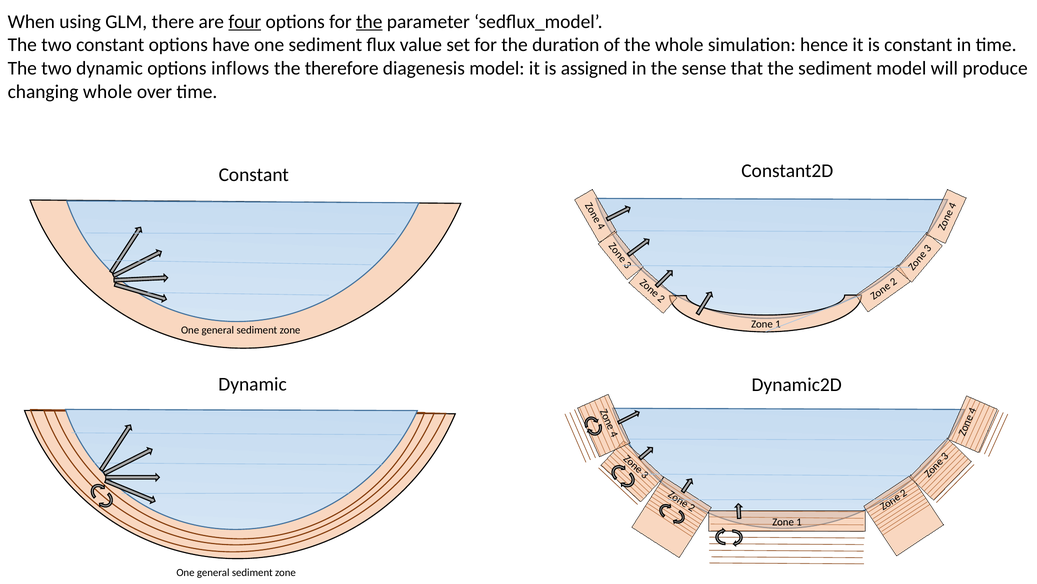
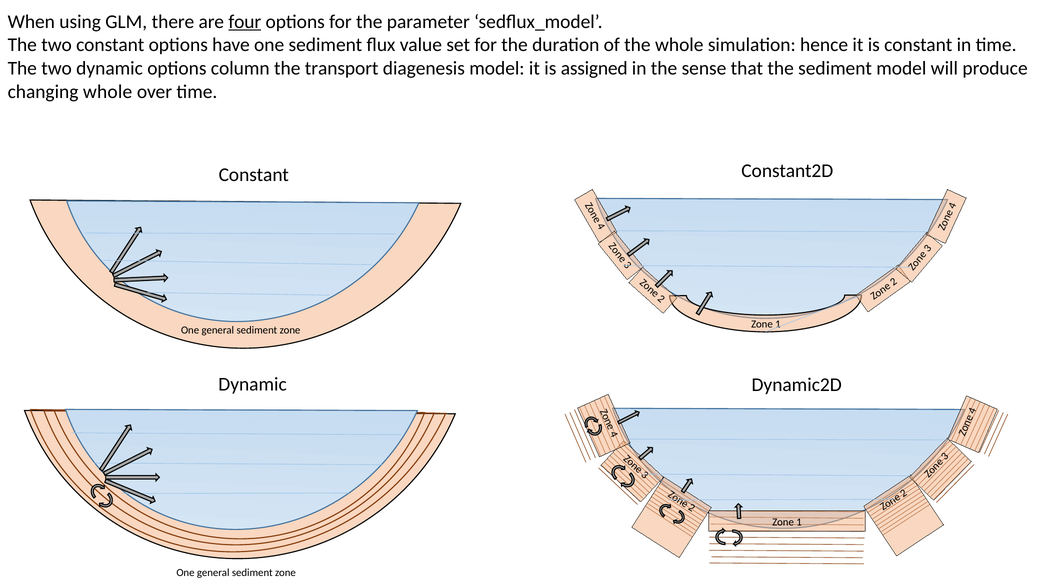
the at (369, 22) underline: present -> none
inflows: inflows -> column
therefore: therefore -> transport
